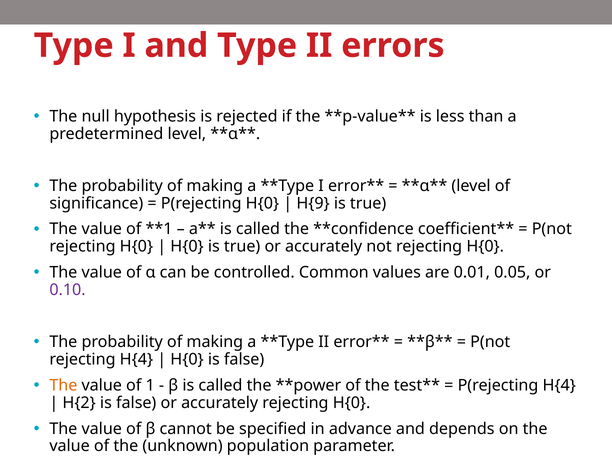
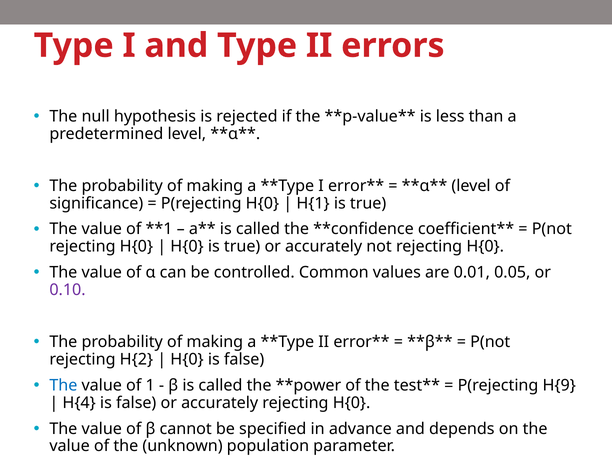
H{9: H{9 -> H{1
rejecting H{4: H{4 -> H{2
The at (63, 385) colour: orange -> blue
P(rejecting H{4: H{4 -> H{9
H{2: H{2 -> H{4
